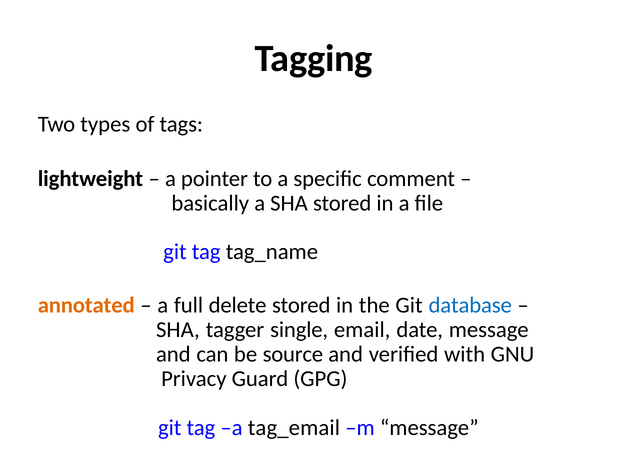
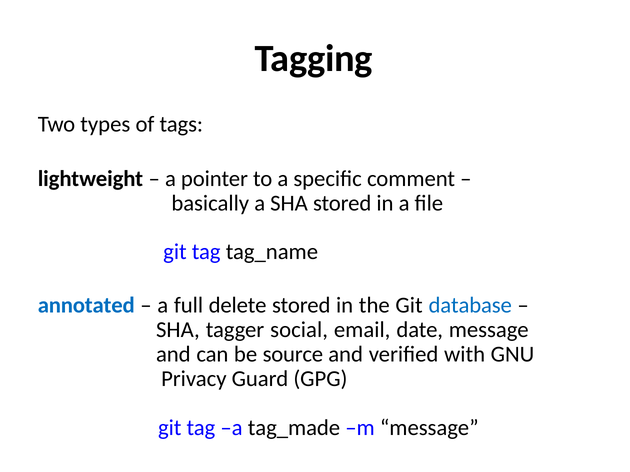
annotated colour: orange -> blue
single: single -> social
tag_email: tag_email -> tag_made
